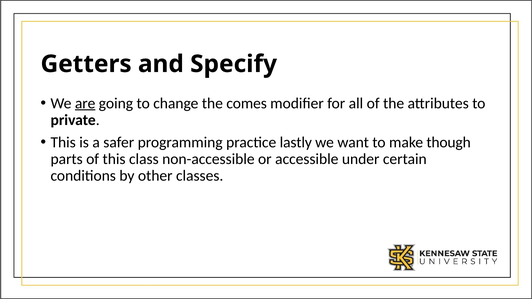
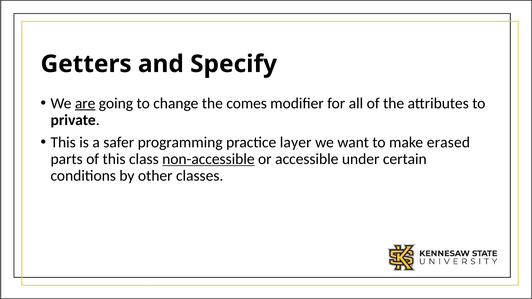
lastly: lastly -> layer
though: though -> erased
non-accessible underline: none -> present
